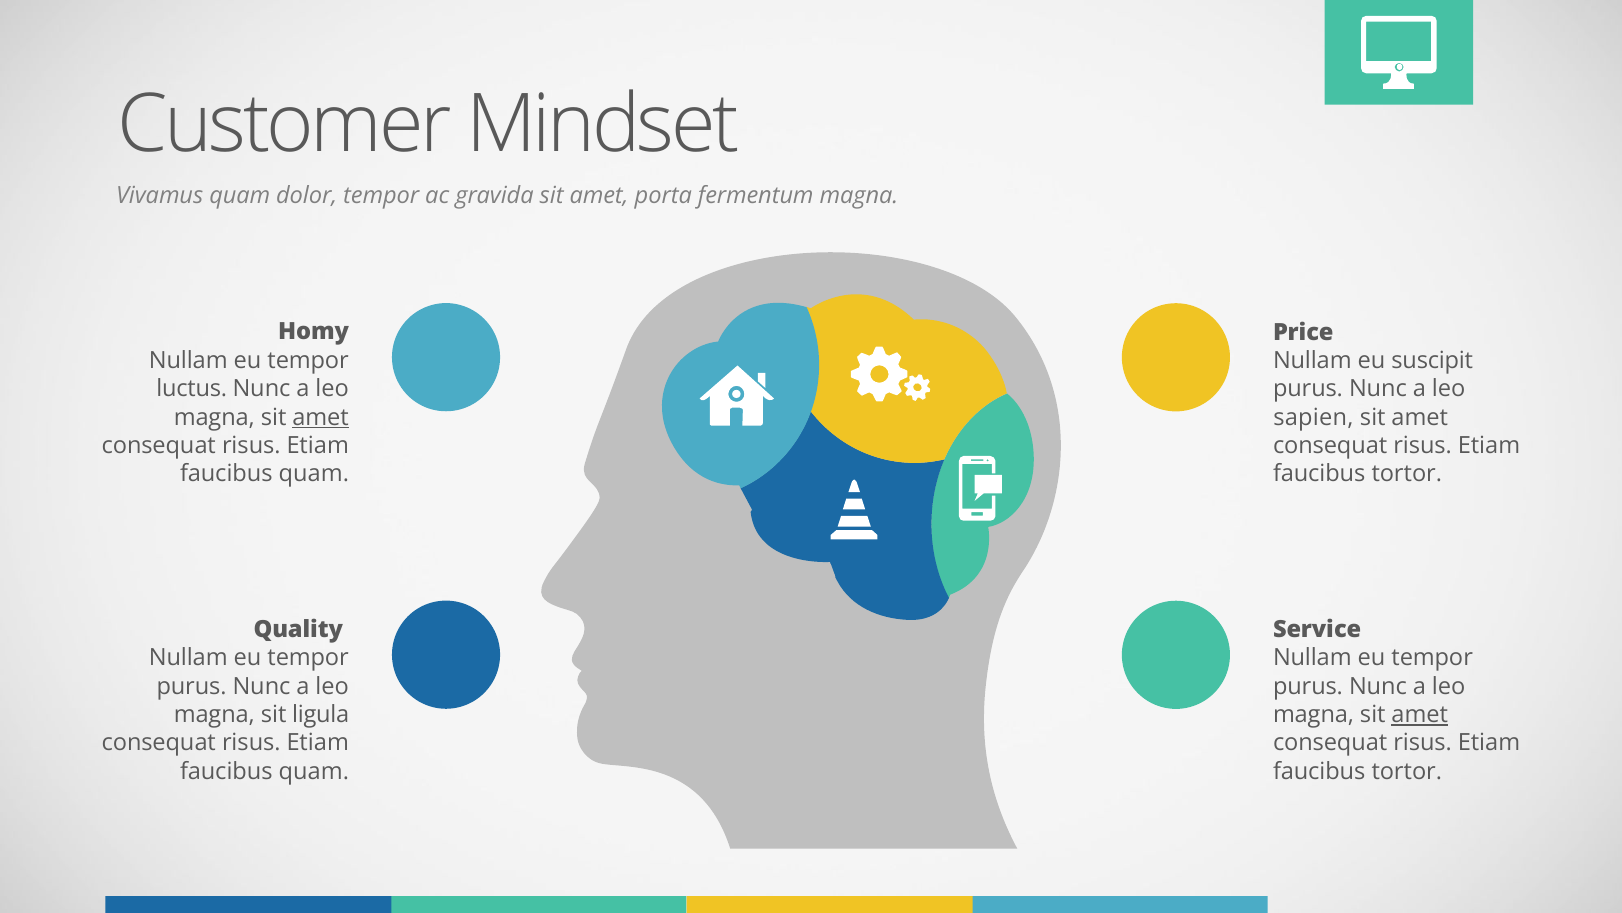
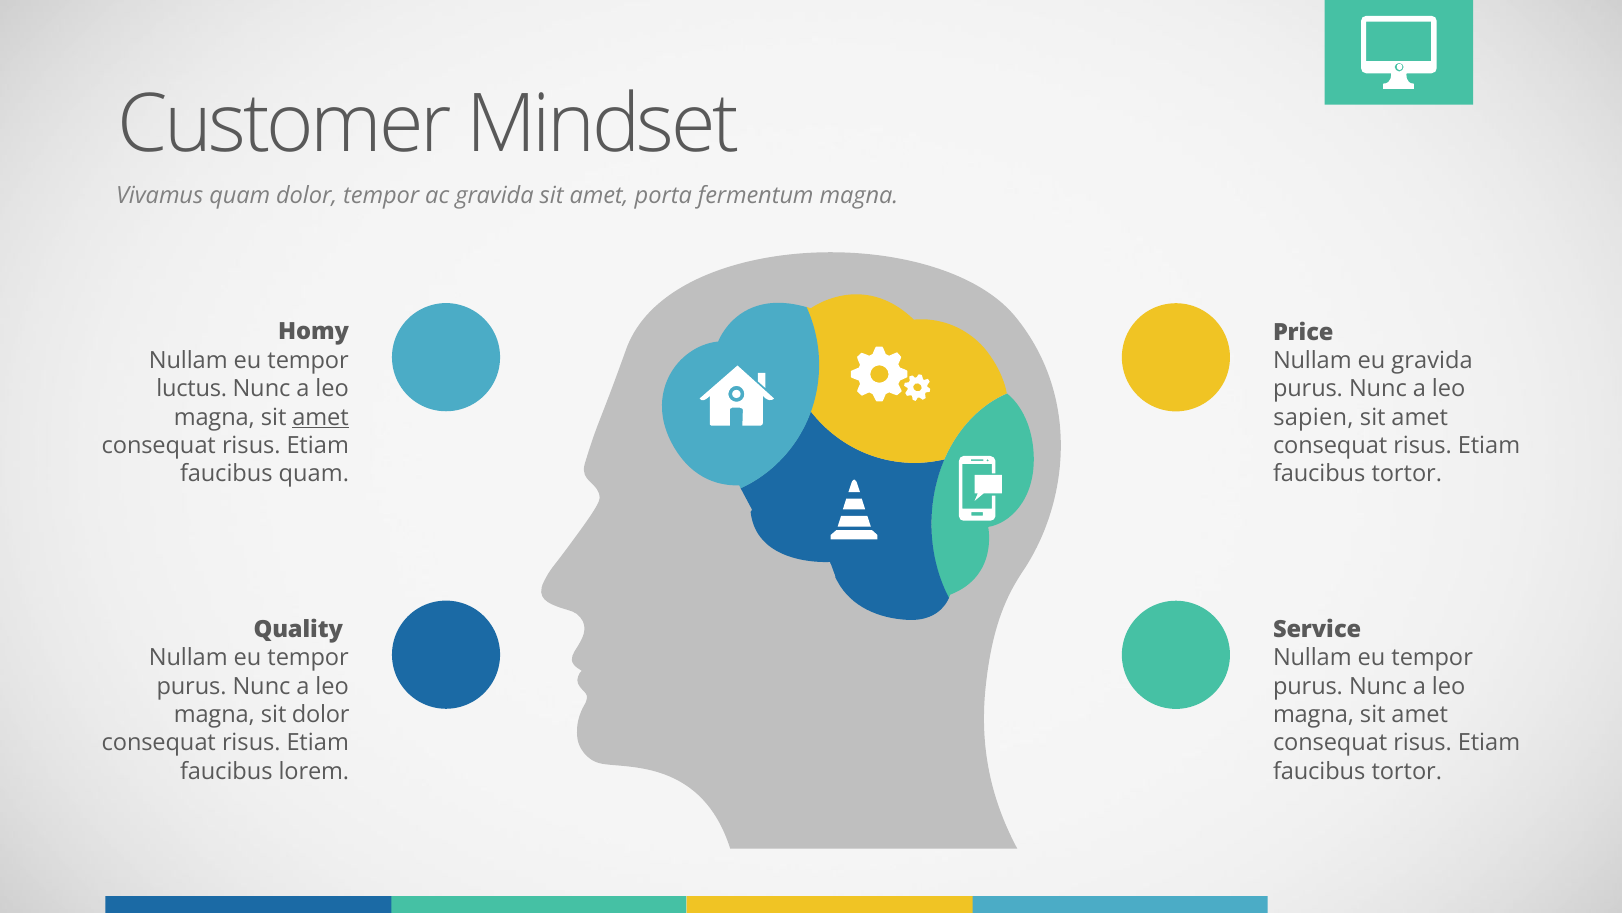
eu suscipit: suscipit -> gravida
sit ligula: ligula -> dolor
amet at (1420, 714) underline: present -> none
quam at (314, 771): quam -> lorem
